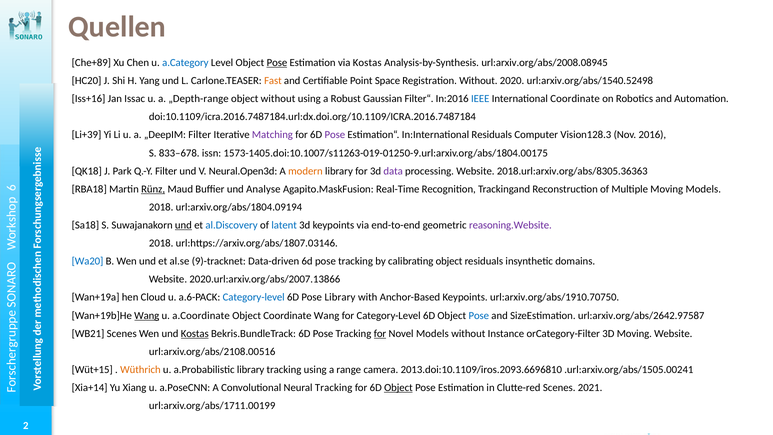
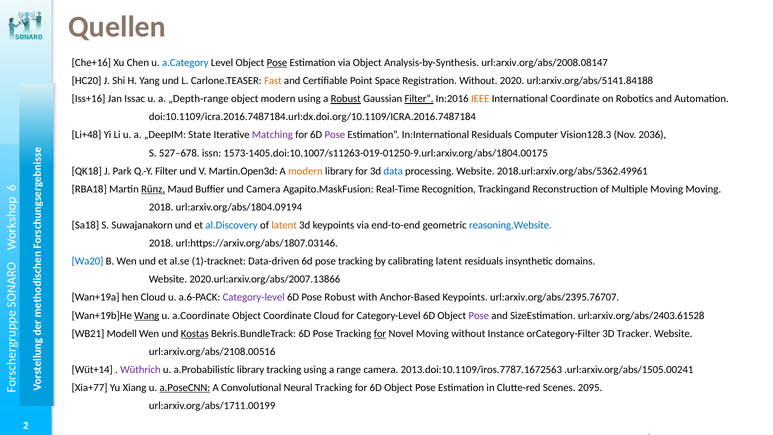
Che+89: Che+89 -> Che+16
via Kostas: Kostas -> Object
url:arxiv.org/abs/2008.08945: url:arxiv.org/abs/2008.08945 -> url:arxiv.org/abs/2008.08147
url:arxiv.org/abs/1540.52498: url:arxiv.org/abs/1540.52498 -> url:arxiv.org/abs/5141.84188
object without: without -> modern
Robust at (346, 99) underline: none -> present
Filter“ underline: none -> present
IEEE colour: blue -> orange
Li+39: Li+39 -> Li+48
„DeepIM Filter: Filter -> State
2016: 2016 -> 2036
833–678: 833–678 -> 527–678
Neural.Open3d: Neural.Open3d -> Martin.Open3d
data colour: purple -> blue
2018.url:arxiv.org/abs/8305.36363: 2018.url:arxiv.org/abs/8305.36363 -> 2018.url:arxiv.org/abs/5362.49961
und Analyse: Analyse -> Camera
Moving Models: Models -> Moving
und at (183, 225) underline: present -> none
latent at (284, 225) colour: blue -> orange
reasoning.Website colour: purple -> blue
9)-tracknet: 9)-tracknet -> 1)-tracknet
calibrating object: object -> latent
Category-level at (254, 297) colour: blue -> purple
Pose Library: Library -> Robust
url:arxiv.org/abs/1910.70750: url:arxiv.org/abs/1910.70750 -> url:arxiv.org/abs/2395.76707
Coordinate Wang: Wang -> Cloud
Pose at (479, 315) colour: blue -> purple
url:arxiv.org/abs/2642.97587: url:arxiv.org/abs/2642.97587 -> url:arxiv.org/abs/2403.61528
WB21 Scenes: Scenes -> Modell
Novel Models: Models -> Moving
3D Moving: Moving -> Tracker
Wüt+15: Wüt+15 -> Wüt+14
Wüthrich colour: orange -> purple
2013.doi:10.1109/iros.2093.6696810: 2013.doi:10.1109/iros.2093.6696810 -> 2013.doi:10.1109/iros.7787.1672563
Xia+14: Xia+14 -> Xia+77
a.PoseCNN underline: none -> present
Object at (398, 388) underline: present -> none
2021: 2021 -> 2095
